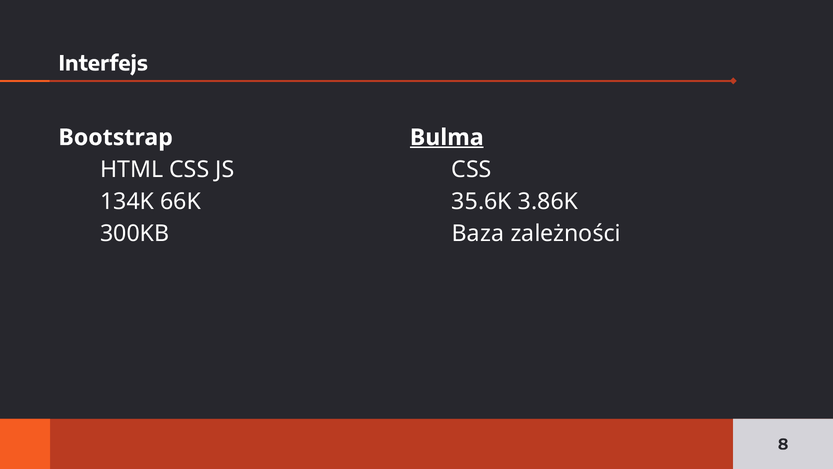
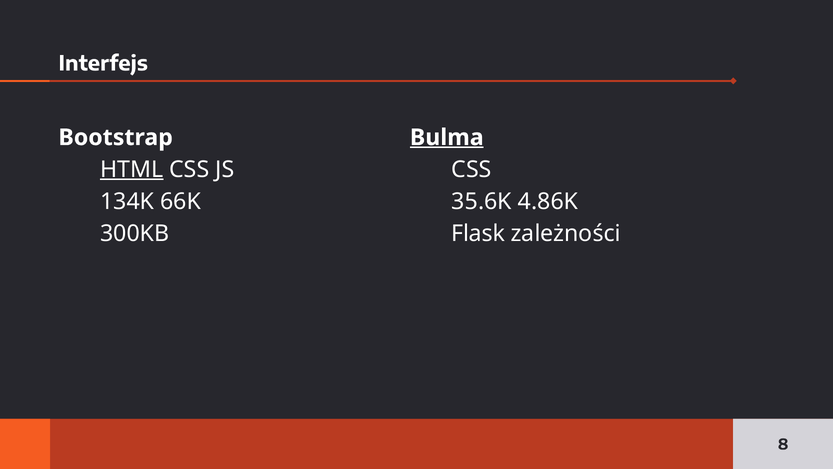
HTML underline: none -> present
3.86K: 3.86K -> 4.86K
Baza: Baza -> Flask
